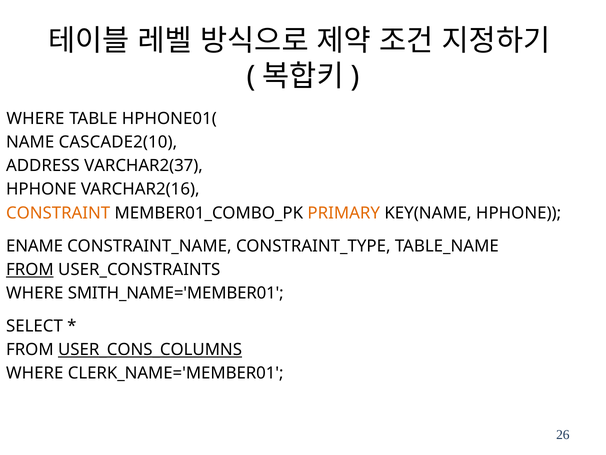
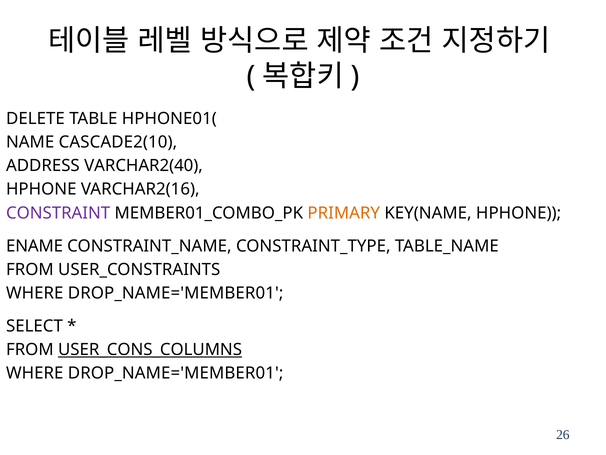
WHERE at (35, 118): WHERE -> DELETE
VARCHAR2(37: VARCHAR2(37 -> VARCHAR2(40
CONSTRAINT colour: orange -> purple
FROM at (30, 269) underline: present -> none
SMITH_NAME='MEMBER01 at (176, 293): SMITH_NAME='MEMBER01 -> DROP_NAME='MEMBER01
CLERK_NAME='MEMBER01 at (176, 373): CLERK_NAME='MEMBER01 -> DROP_NAME='MEMBER01
